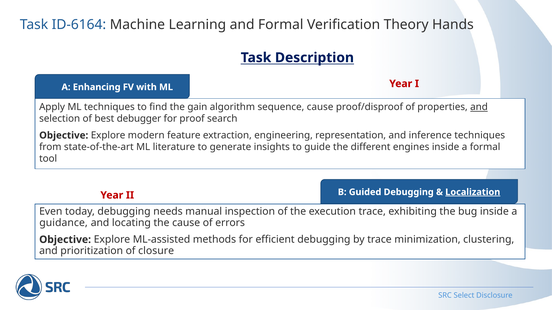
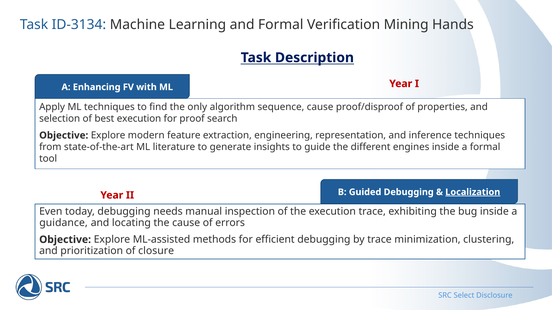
ID-6164: ID-6164 -> ID-3134
Theory: Theory -> Mining
gain: gain -> only
and at (479, 107) underline: present -> none
best debugger: debugger -> execution
